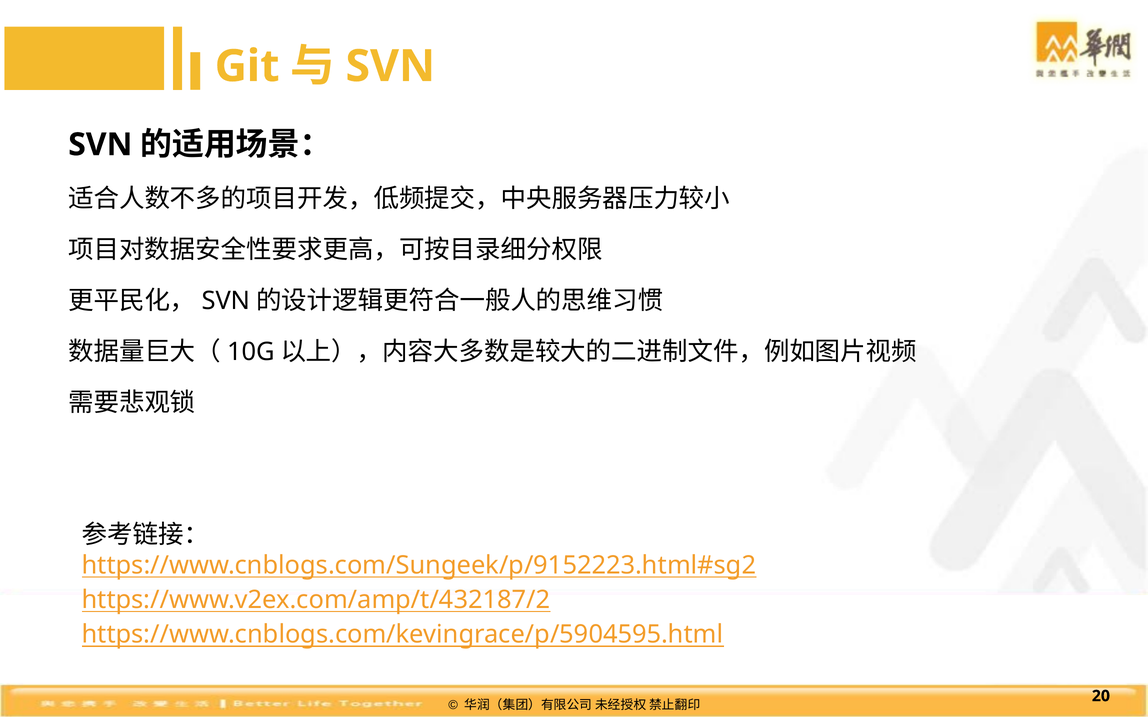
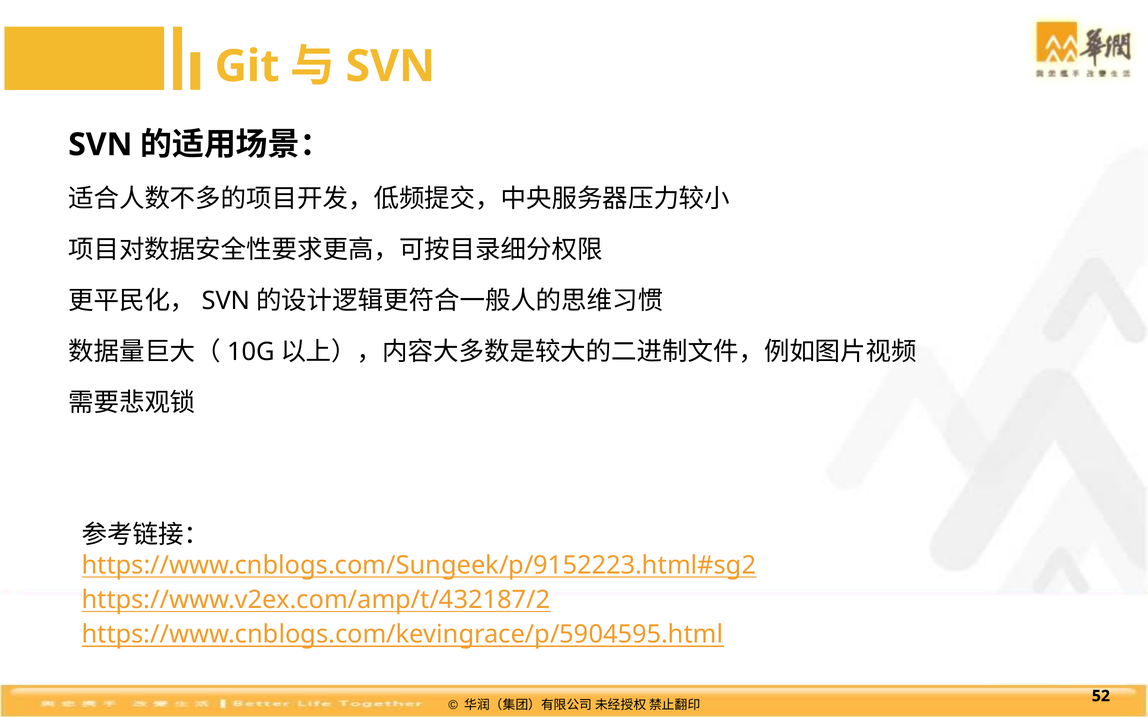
20: 20 -> 52
